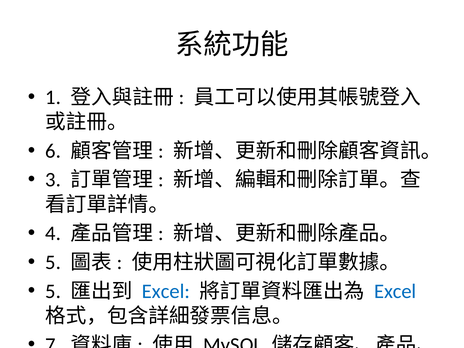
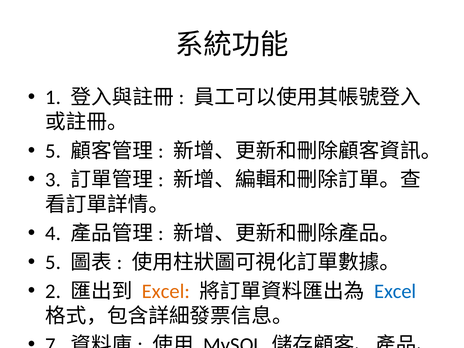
6 at (53, 151): 6 -> 5
5 at (53, 291): 5 -> 2
Excel at (166, 291) colour: blue -> orange
